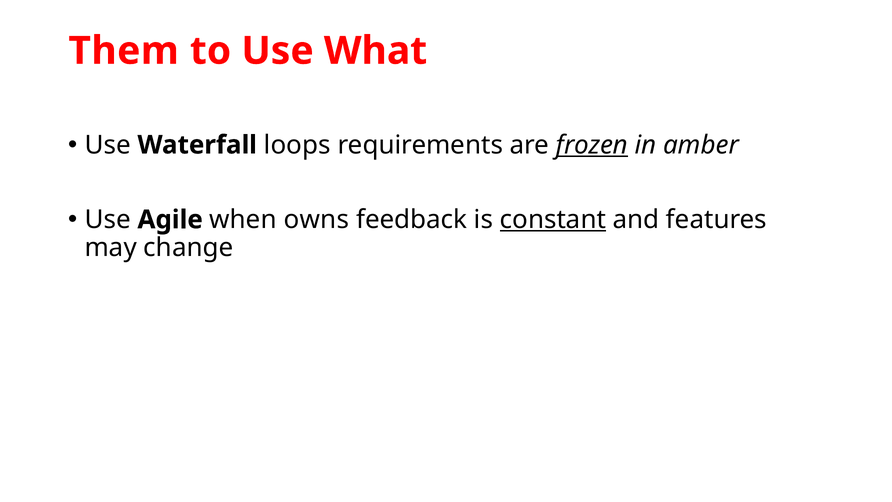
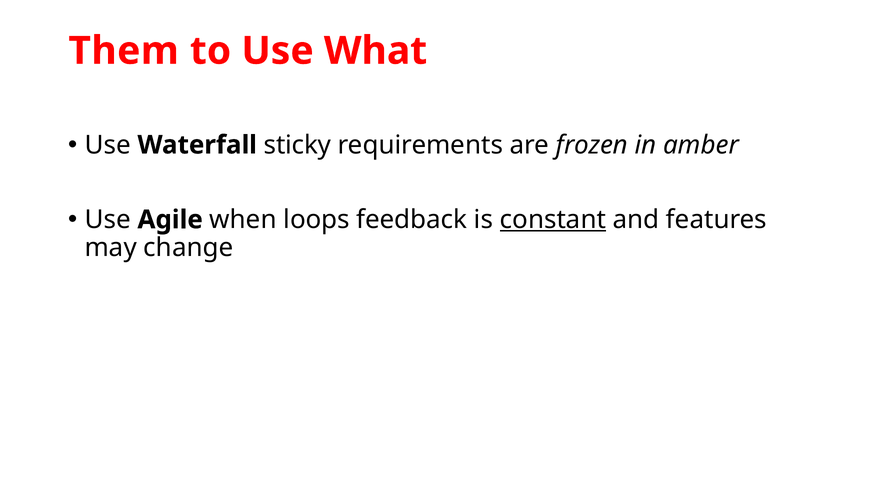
loops: loops -> sticky
frozen underline: present -> none
owns: owns -> loops
